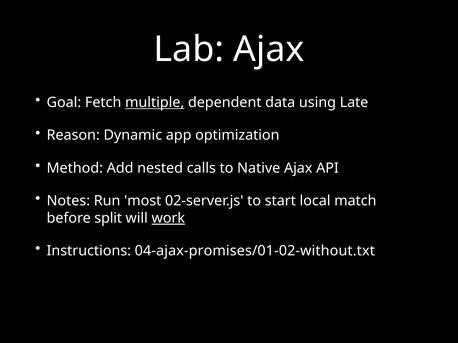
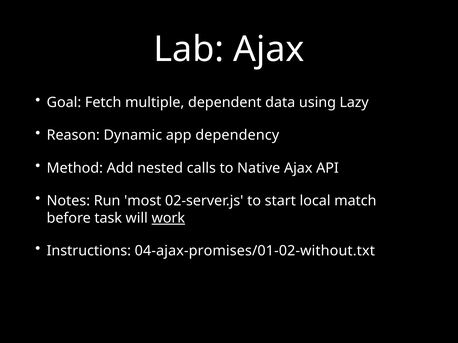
multiple underline: present -> none
Late: Late -> Lazy
optimization: optimization -> dependency
split: split -> task
